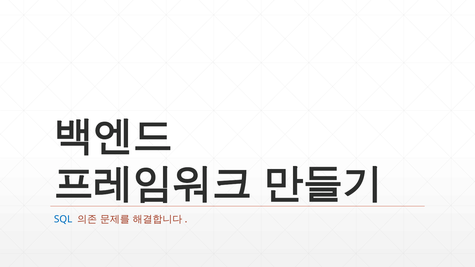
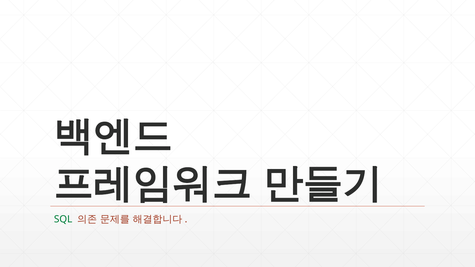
SQL colour: blue -> green
